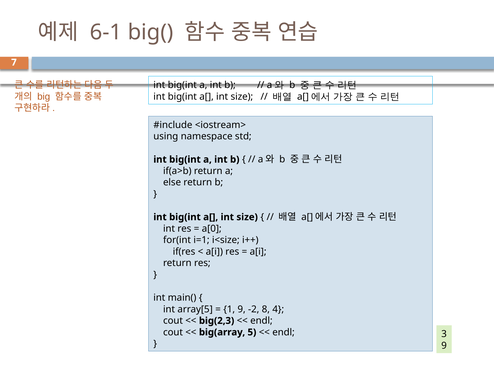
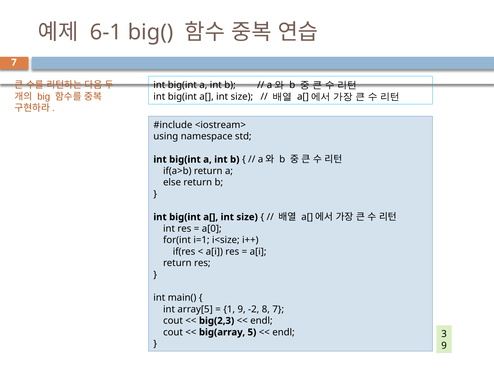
8 4: 4 -> 7
